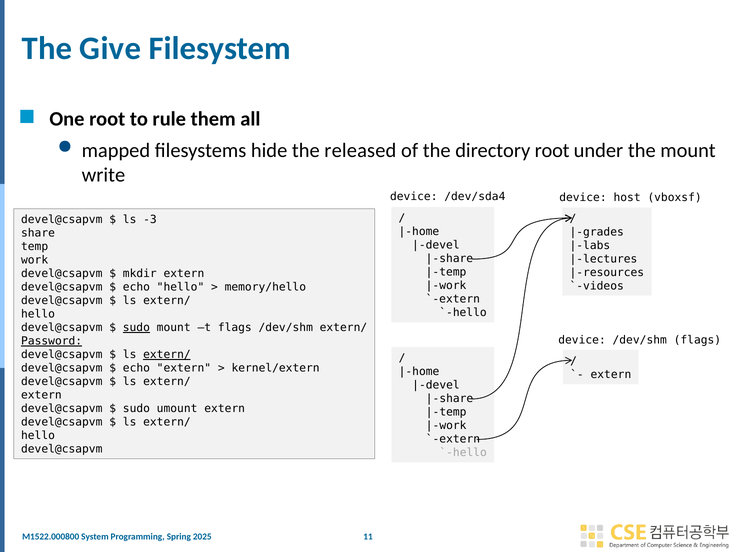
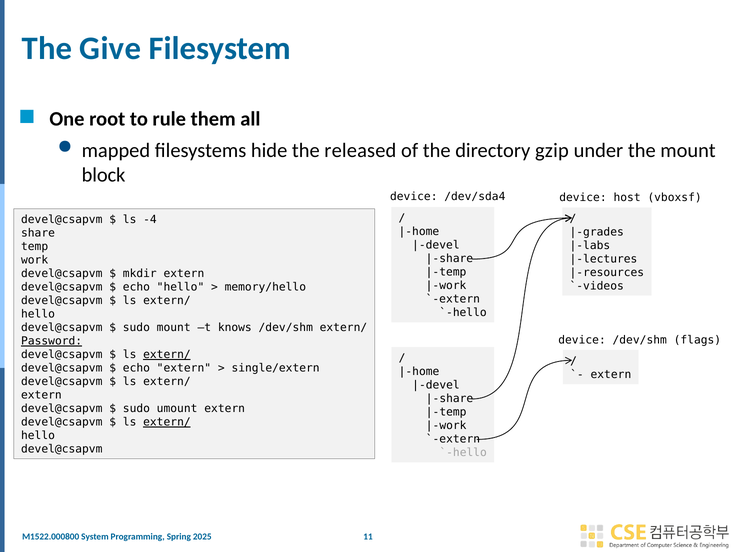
directory root: root -> gzip
write: write -> block
-3: -3 -> -4
sudo at (136, 328) underline: present -> none
t flags: flags -> knows
kernel/extern: kernel/extern -> single/extern
extern/ at (167, 422) underline: none -> present
